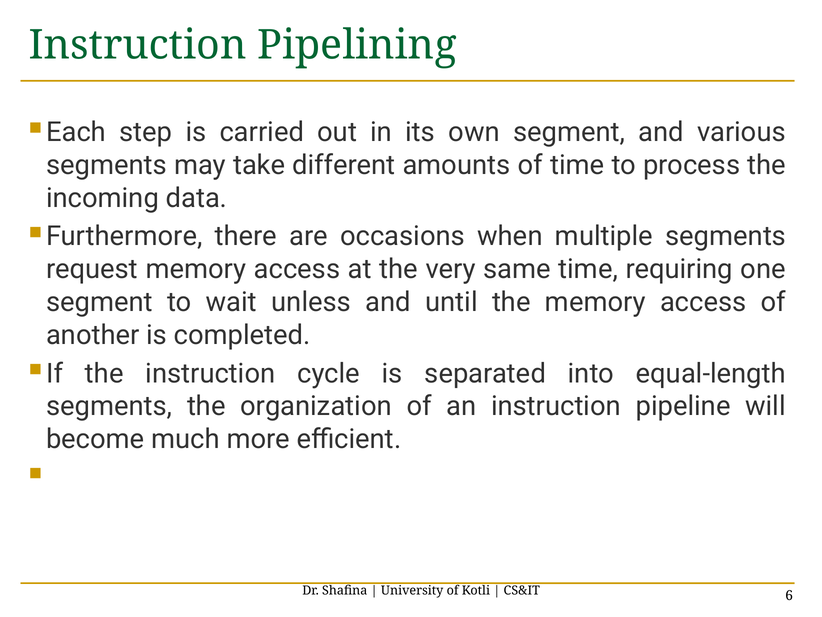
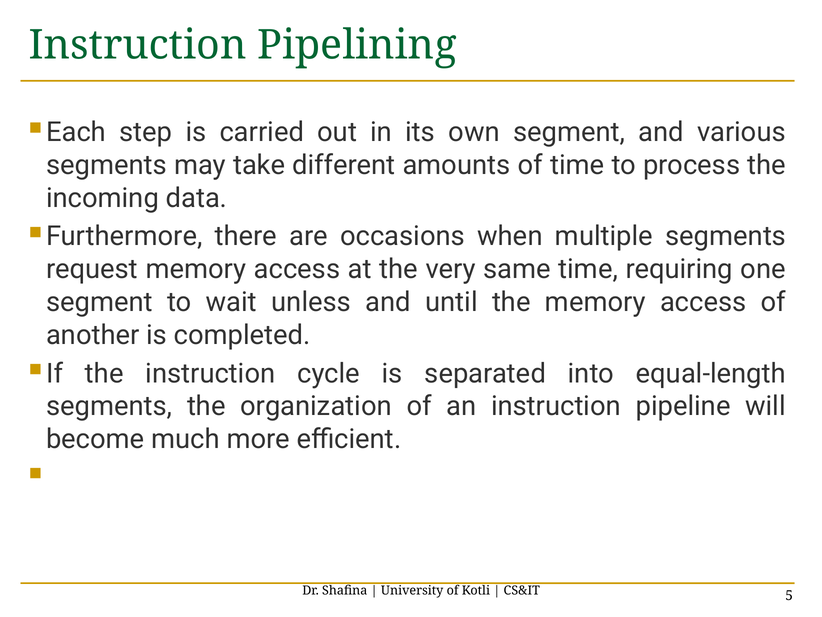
6: 6 -> 5
